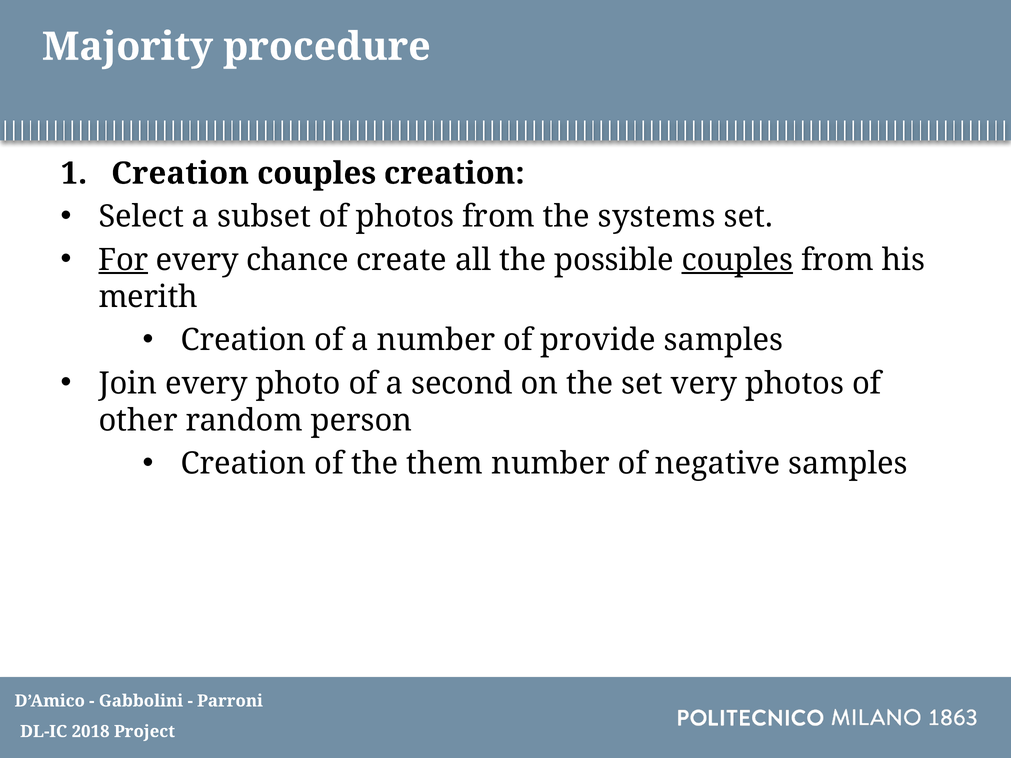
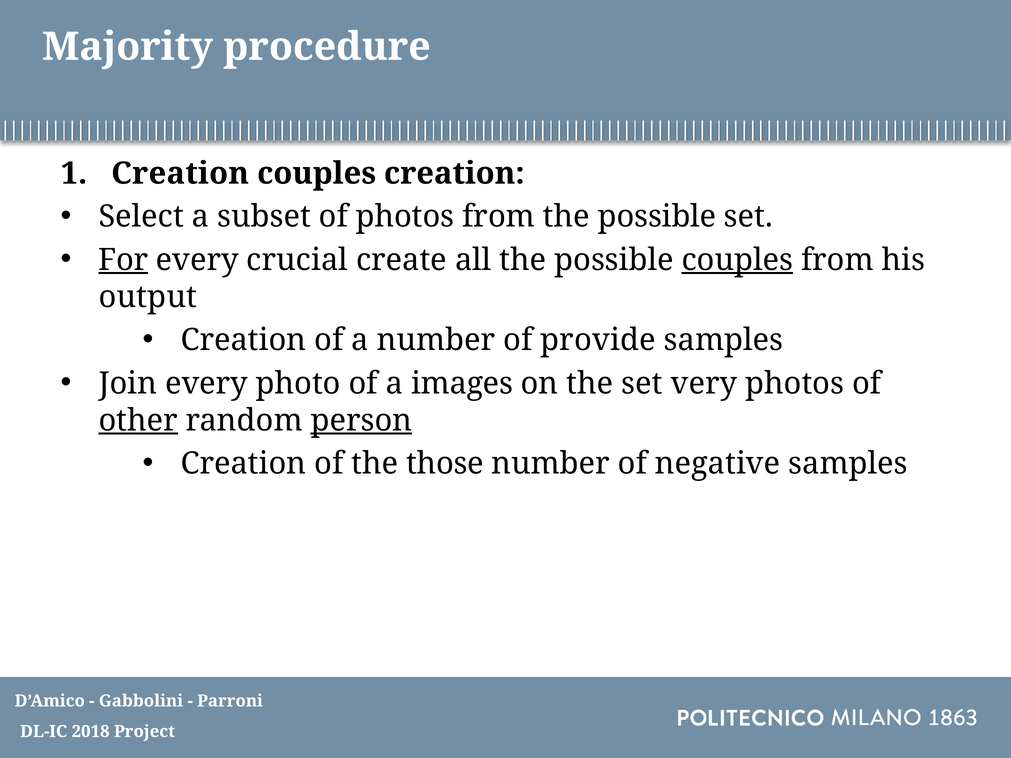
from the systems: systems -> possible
chance: chance -> crucial
merith: merith -> output
second: second -> images
other underline: none -> present
person underline: none -> present
them: them -> those
